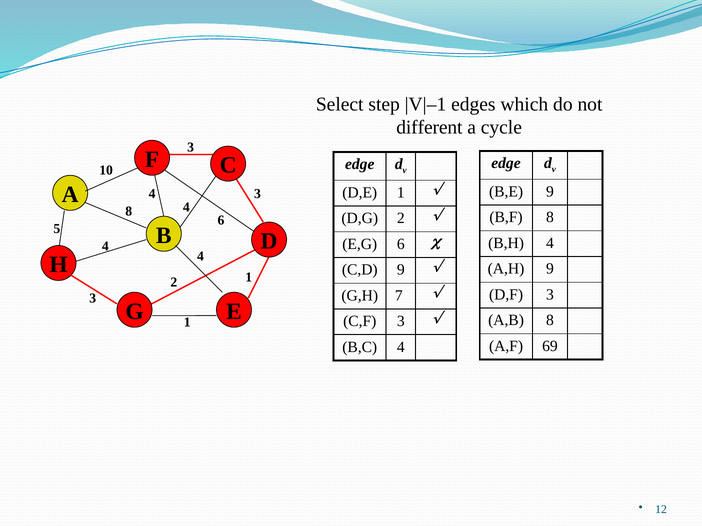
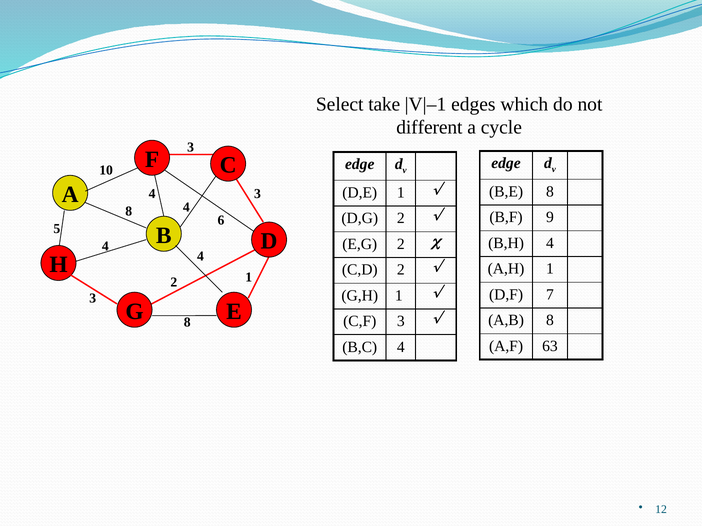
step: step -> take
B,E 9: 9 -> 8
B,F 8: 8 -> 9
E,G 6: 6 -> 2
A,H 9: 9 -> 1
C,D 9: 9 -> 2
D,F 3: 3 -> 7
G,H 7: 7 -> 1
G 1: 1 -> 8
69: 69 -> 63
